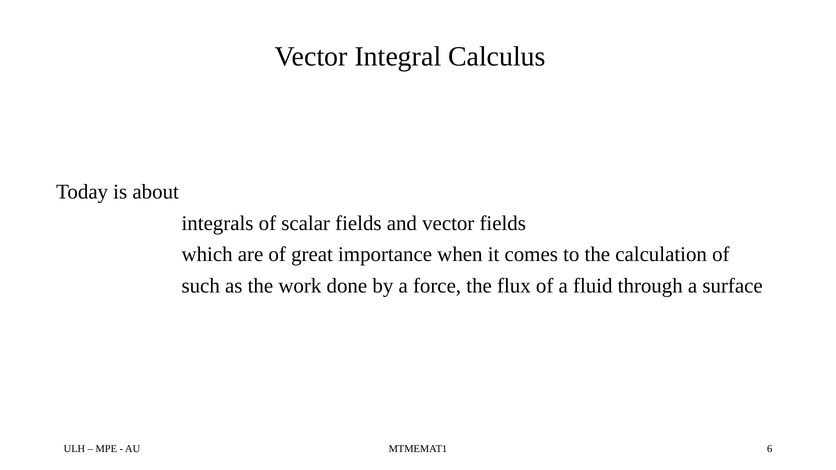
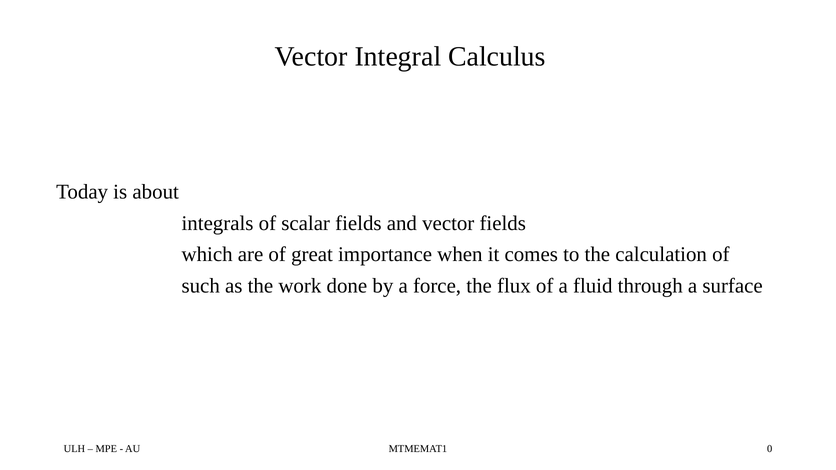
6: 6 -> 0
